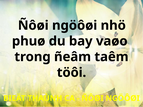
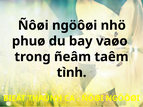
töôi: töôi -> tình
